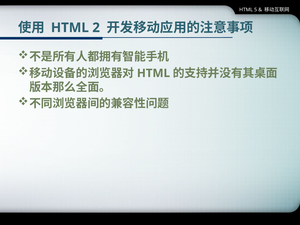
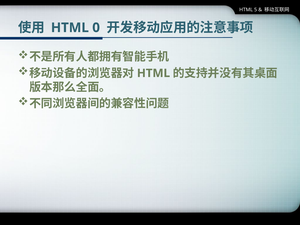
2: 2 -> 0
